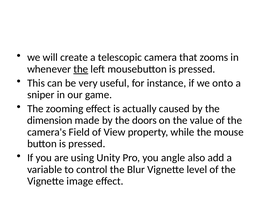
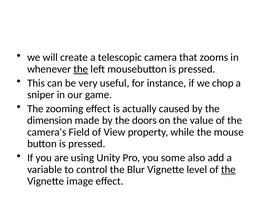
onto: onto -> chop
angle: angle -> some
the at (228, 170) underline: none -> present
